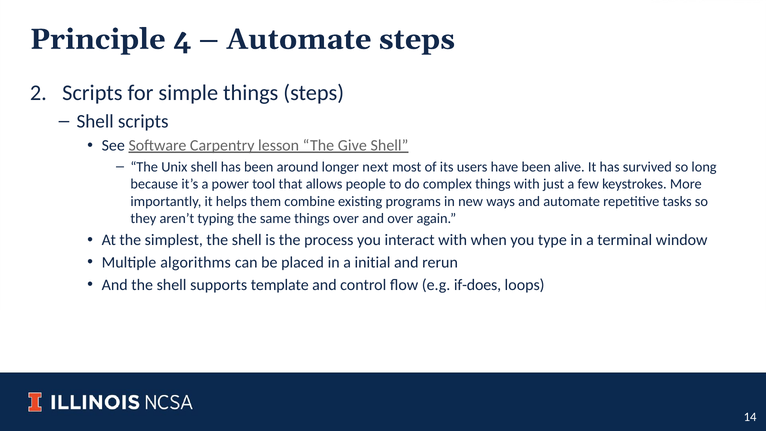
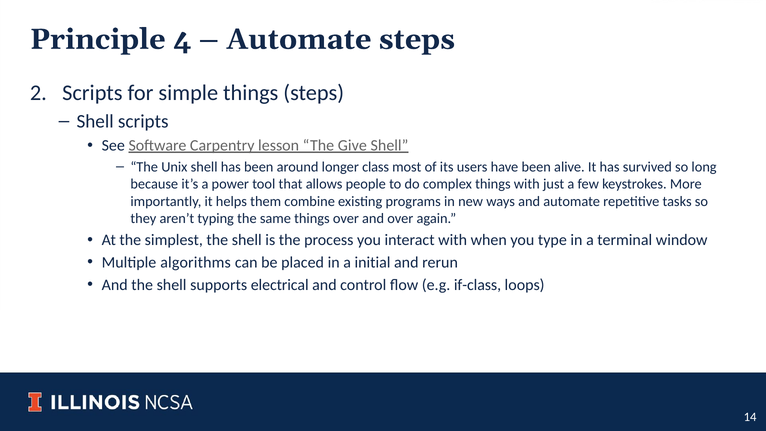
next: next -> class
template: template -> electrical
if-does: if-does -> if-class
